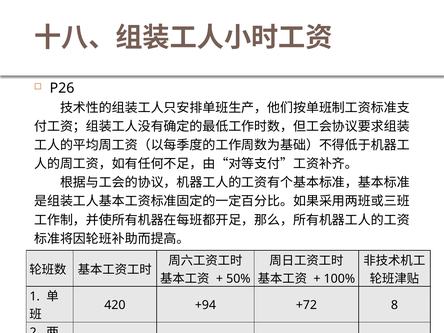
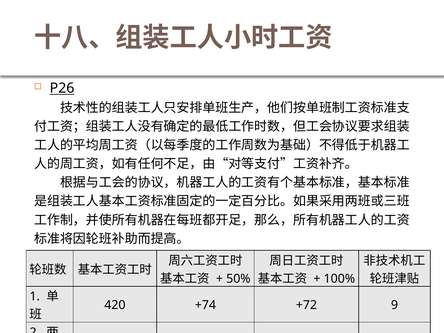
P26 underline: none -> present
+94: +94 -> +74
8: 8 -> 9
